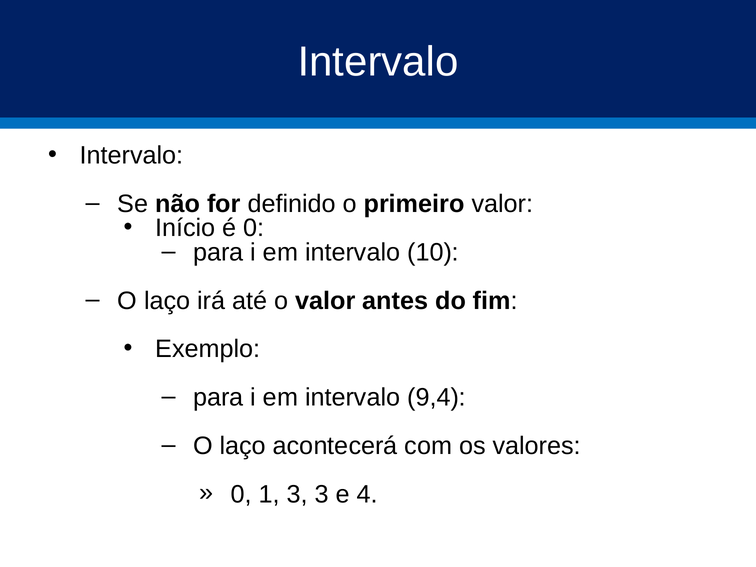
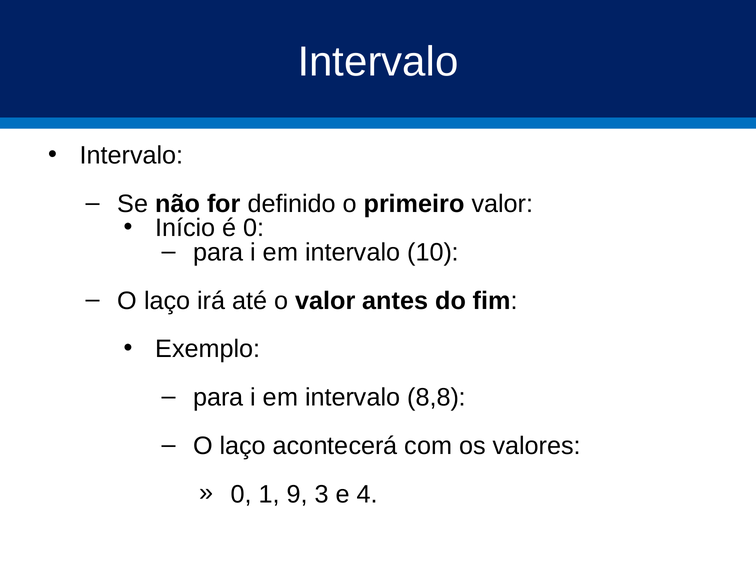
9,4: 9,4 -> 8,8
1 3: 3 -> 9
